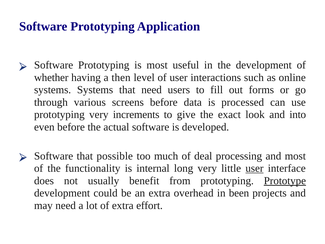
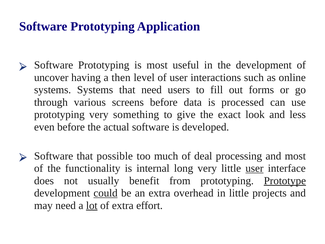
whether: whether -> uncover
increments: increments -> something
into: into -> less
could underline: none -> present
in been: been -> little
lot underline: none -> present
